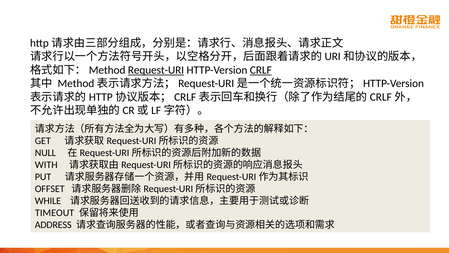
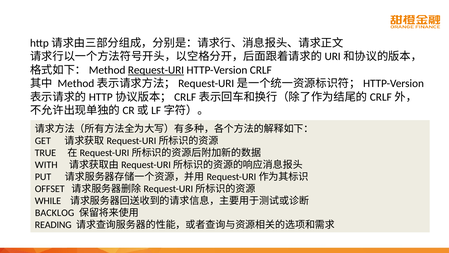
CRLF underline: present -> none
NULL: NULL -> TRUE
TIMEOUT: TIMEOUT -> BACKLOG
ADDRESS: ADDRESS -> READING
